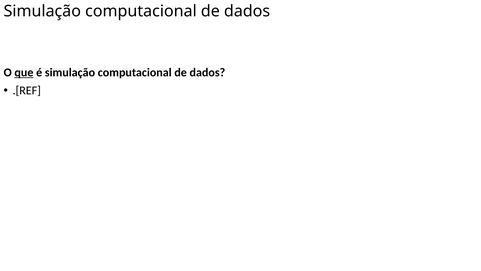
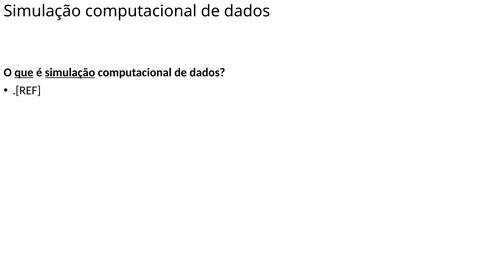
simulação at (70, 72) underline: none -> present
